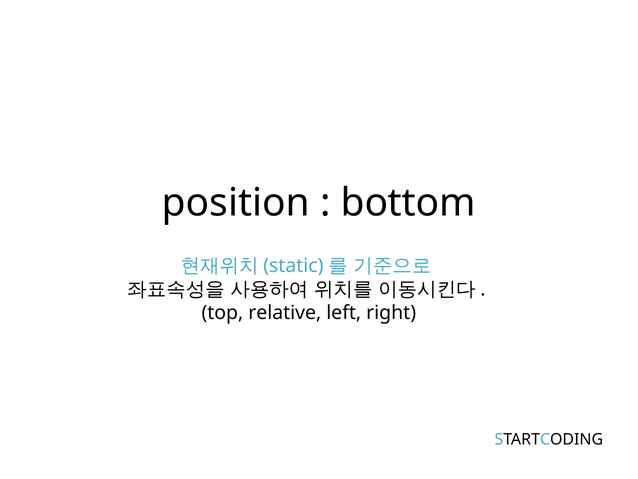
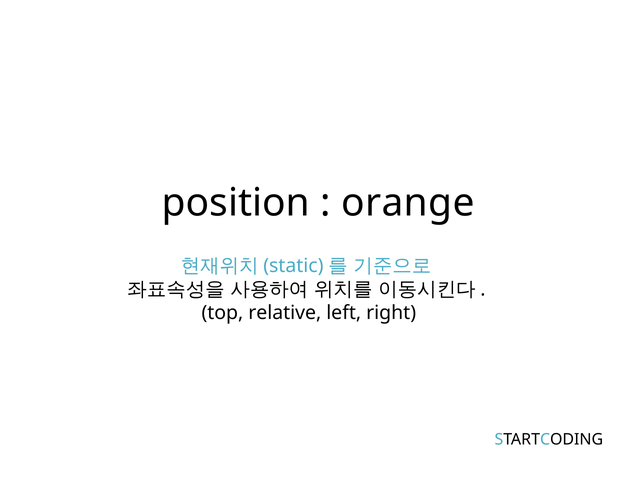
bottom: bottom -> orange
